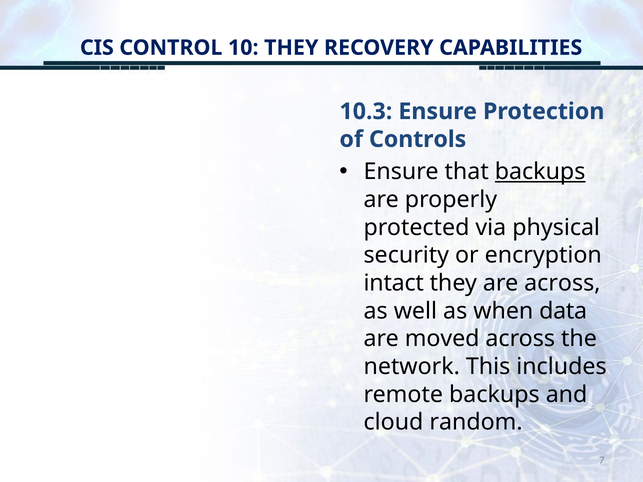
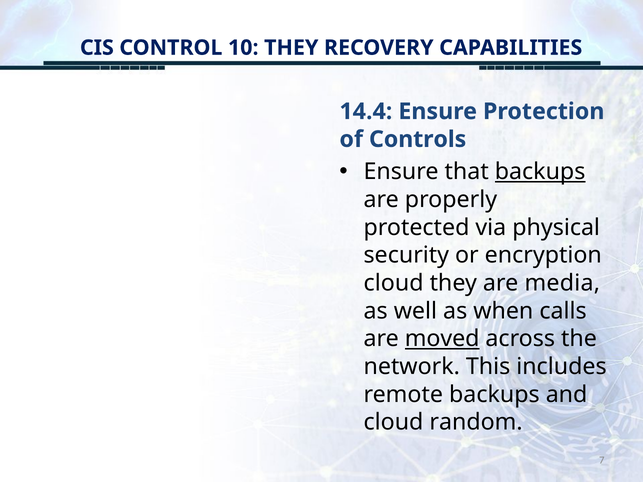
10.3: 10.3 -> 14.4
intact at (394, 283): intact -> cloud
are across: across -> media
data: data -> calls
moved underline: none -> present
